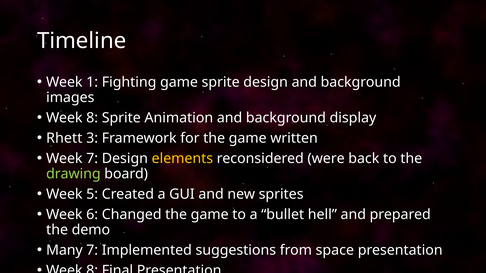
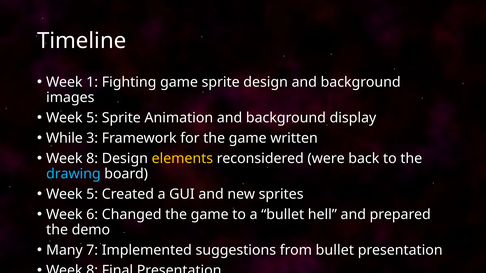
8 at (92, 118): 8 -> 5
Rhett: Rhett -> While
7 at (92, 159): 7 -> 8
drawing colour: light green -> light blue
from space: space -> bullet
